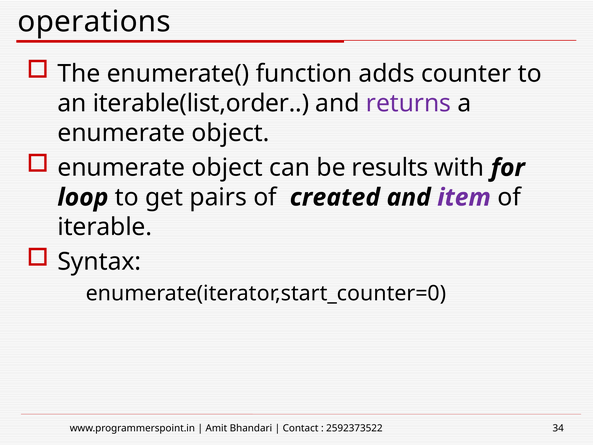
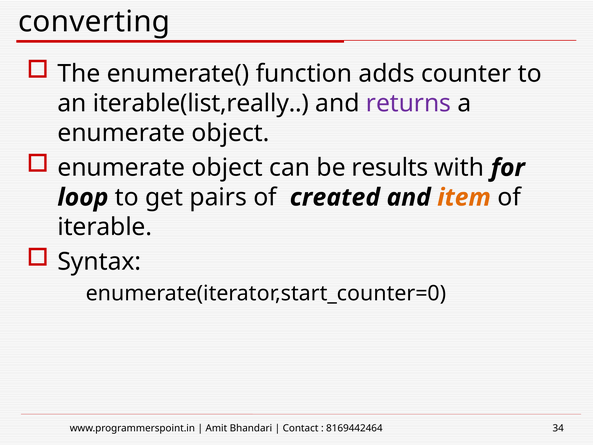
operations: operations -> converting
iterable(list,order: iterable(list,order -> iterable(list,really
item colour: purple -> orange
2592373522: 2592373522 -> 8169442464
